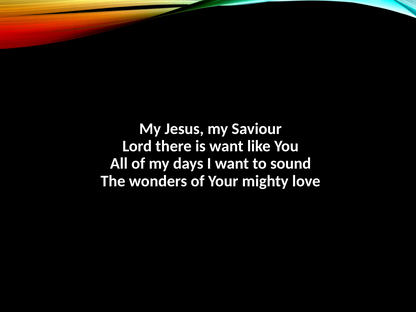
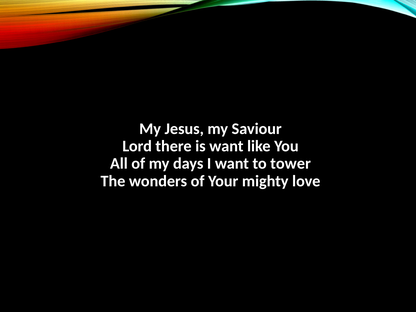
sound: sound -> tower
